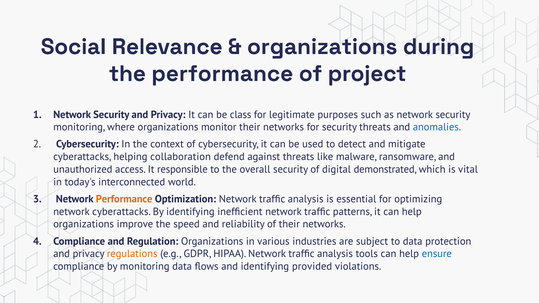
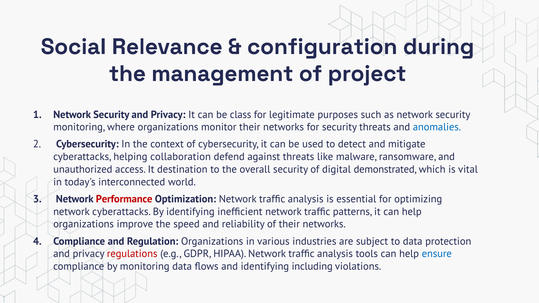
organizations at (322, 47): organizations -> configuration
the performance: performance -> management
responsible: responsible -> destination
Performance at (124, 199) colour: orange -> red
regulations colour: orange -> red
provided: provided -> including
